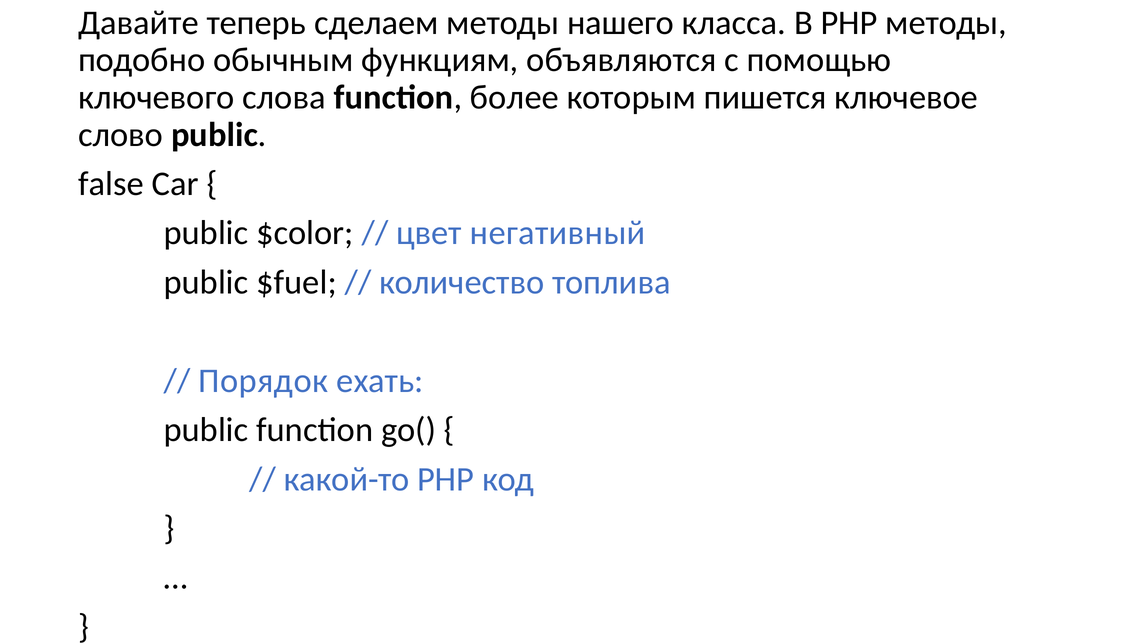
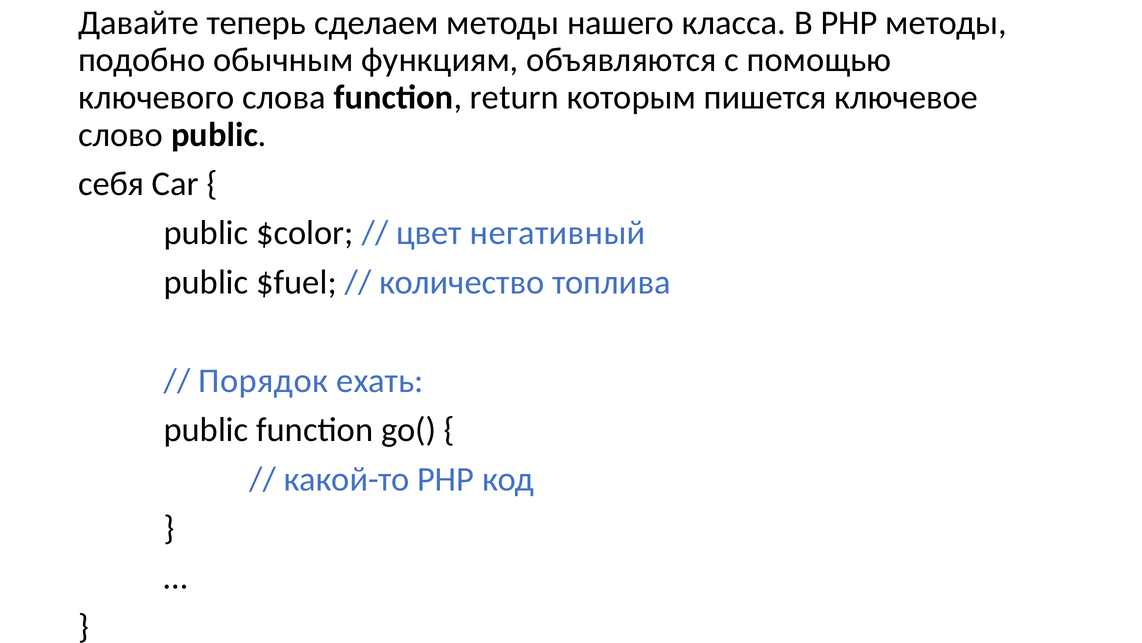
более: более -> return
false: false -> себя
